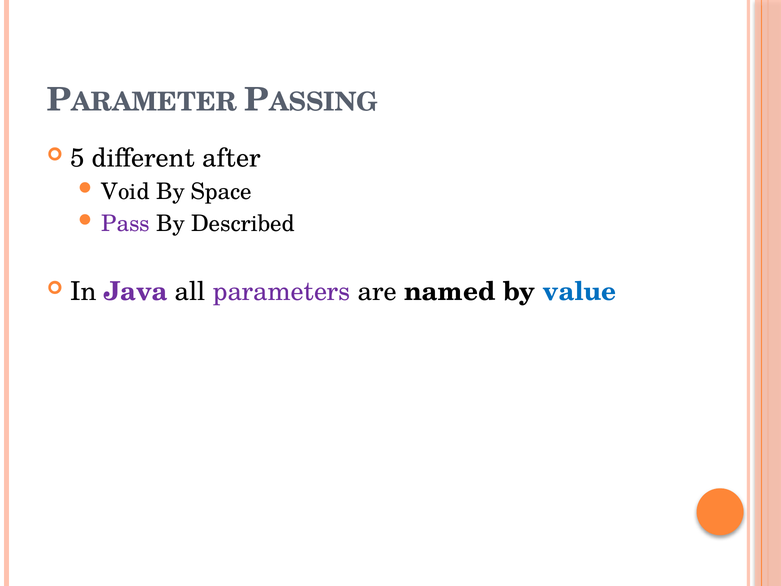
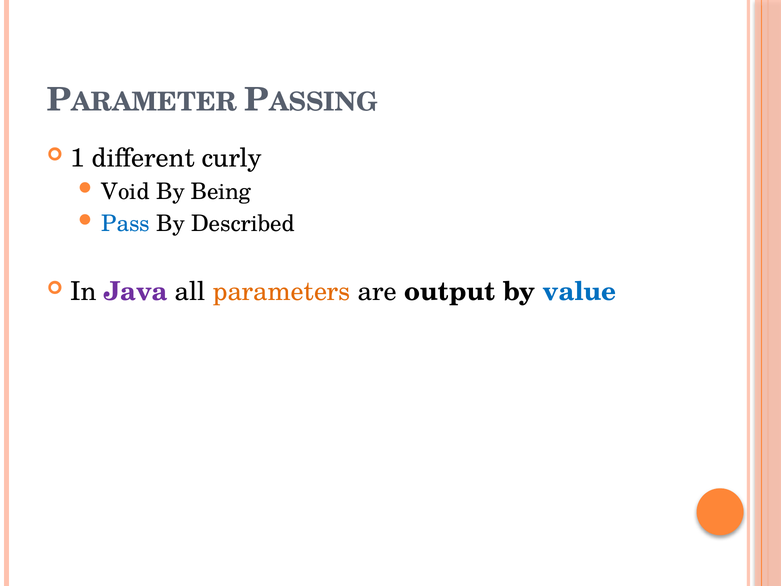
5: 5 -> 1
after: after -> curly
Space: Space -> Being
Pass colour: purple -> blue
parameters colour: purple -> orange
named: named -> output
